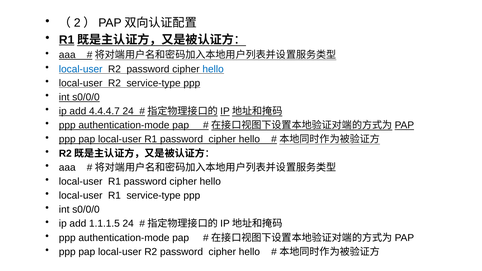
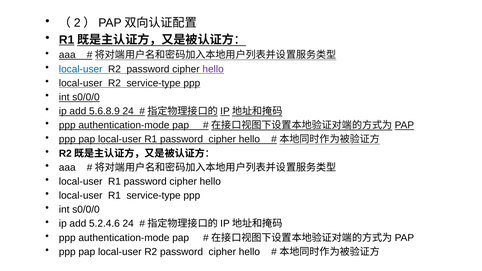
hello at (213, 69) colour: blue -> purple
4.4.4.7: 4.4.4.7 -> 5.6.8.9
1.1.1.5: 1.1.1.5 -> 5.2.4.6
